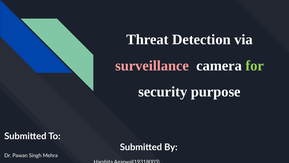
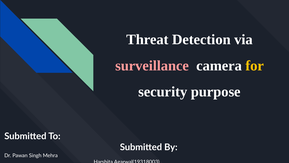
for colour: light green -> yellow
